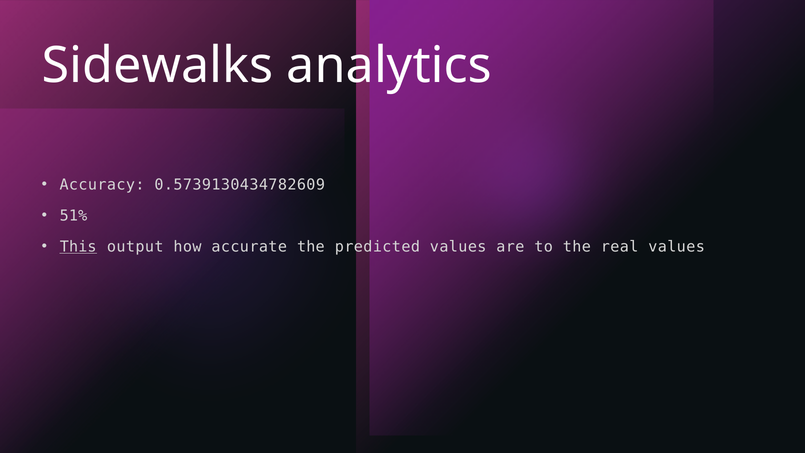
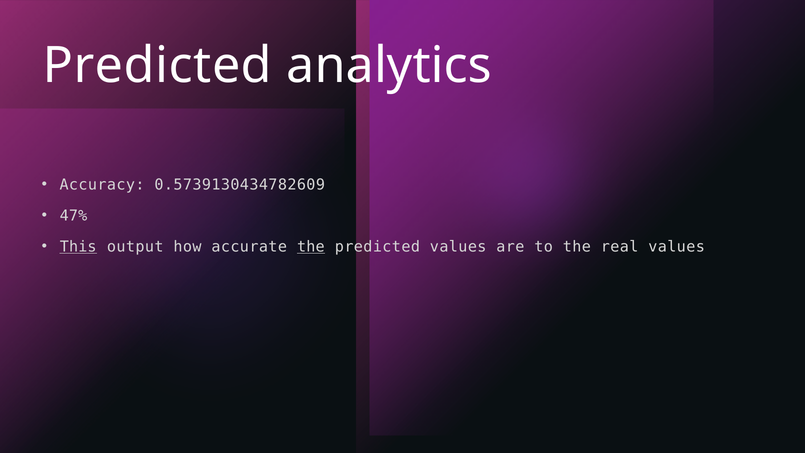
Sidewalks at (158, 66): Sidewalks -> Predicted
51%: 51% -> 47%
the at (311, 247) underline: none -> present
